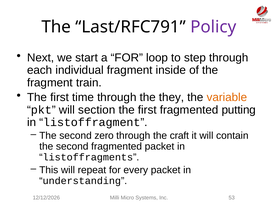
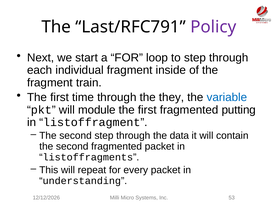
variable colour: orange -> blue
section: section -> module
second zero: zero -> step
craft: craft -> data
